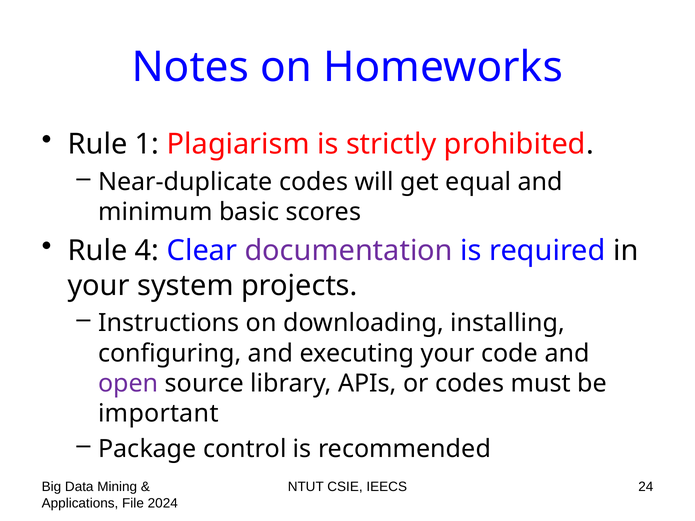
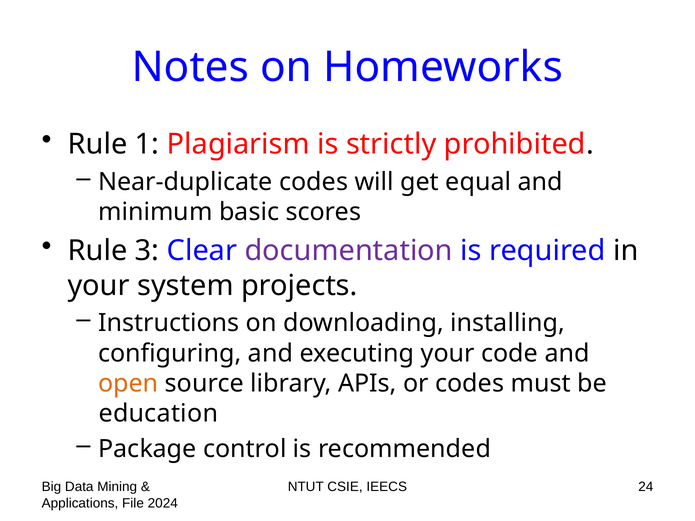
4: 4 -> 3
open colour: purple -> orange
important: important -> education
